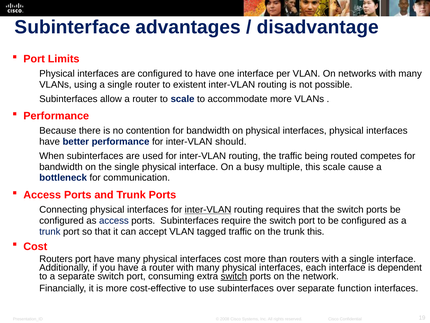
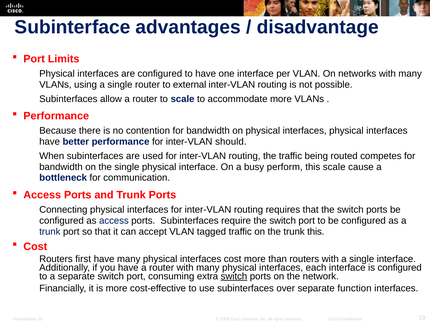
existent: existent -> external
multiple: multiple -> perform
inter-VLAN at (208, 209) underline: present -> none
Routers port: port -> first
is dependent: dependent -> configured
